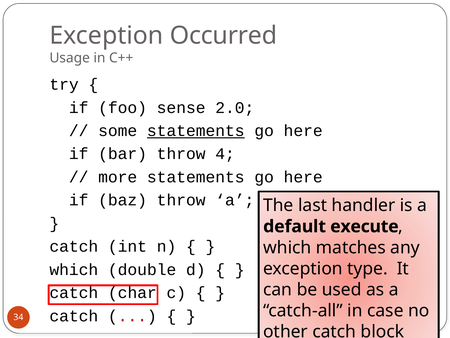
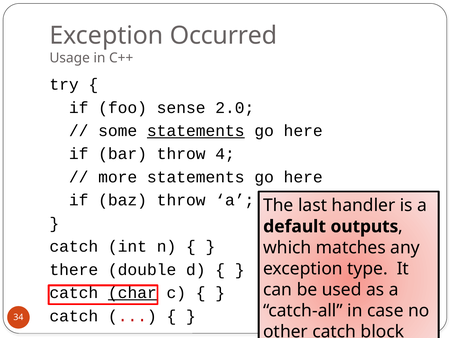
execute: execute -> outputs
which at (74, 269): which -> there
char underline: none -> present
